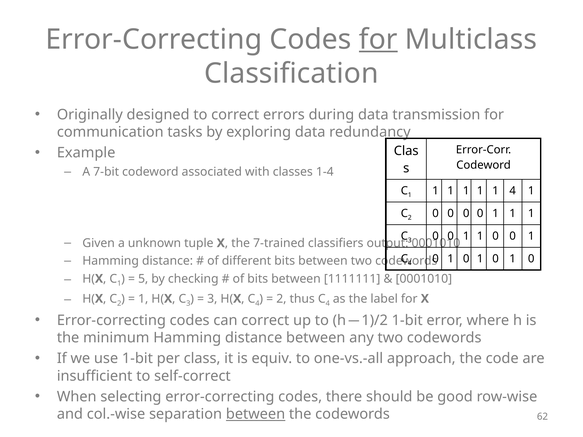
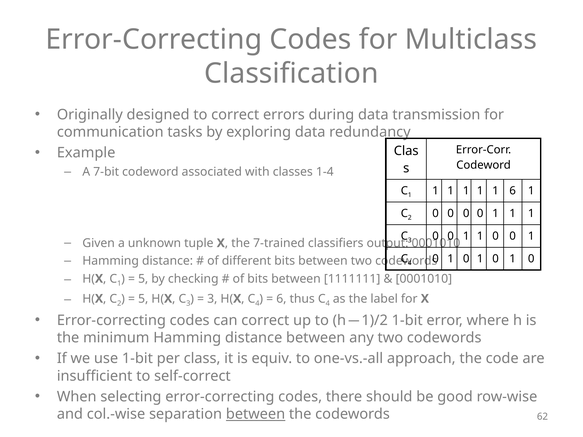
for at (378, 39) underline: present -> none
1 4: 4 -> 6
1 at (143, 299): 1 -> 5
2 at (281, 299): 2 -> 6
